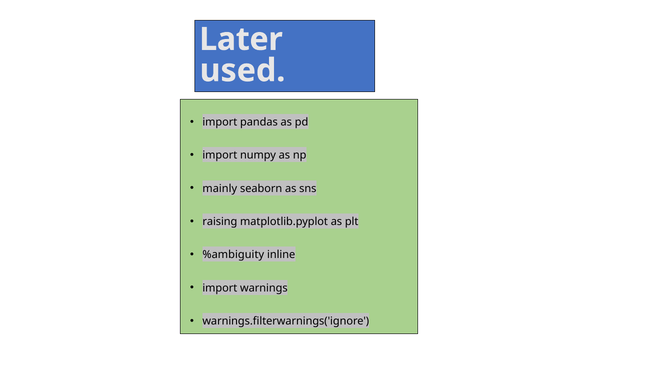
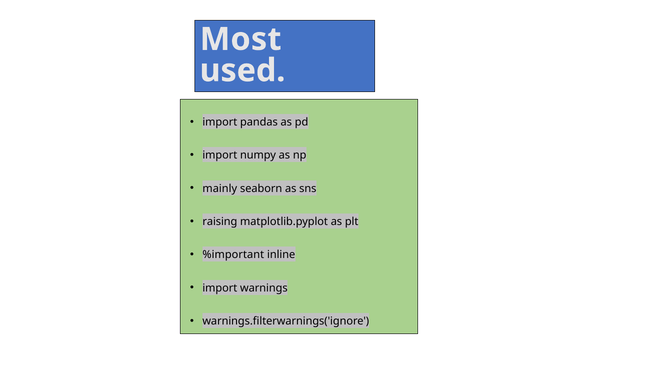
Later: Later -> Most
%ambiguity: %ambiguity -> %important
